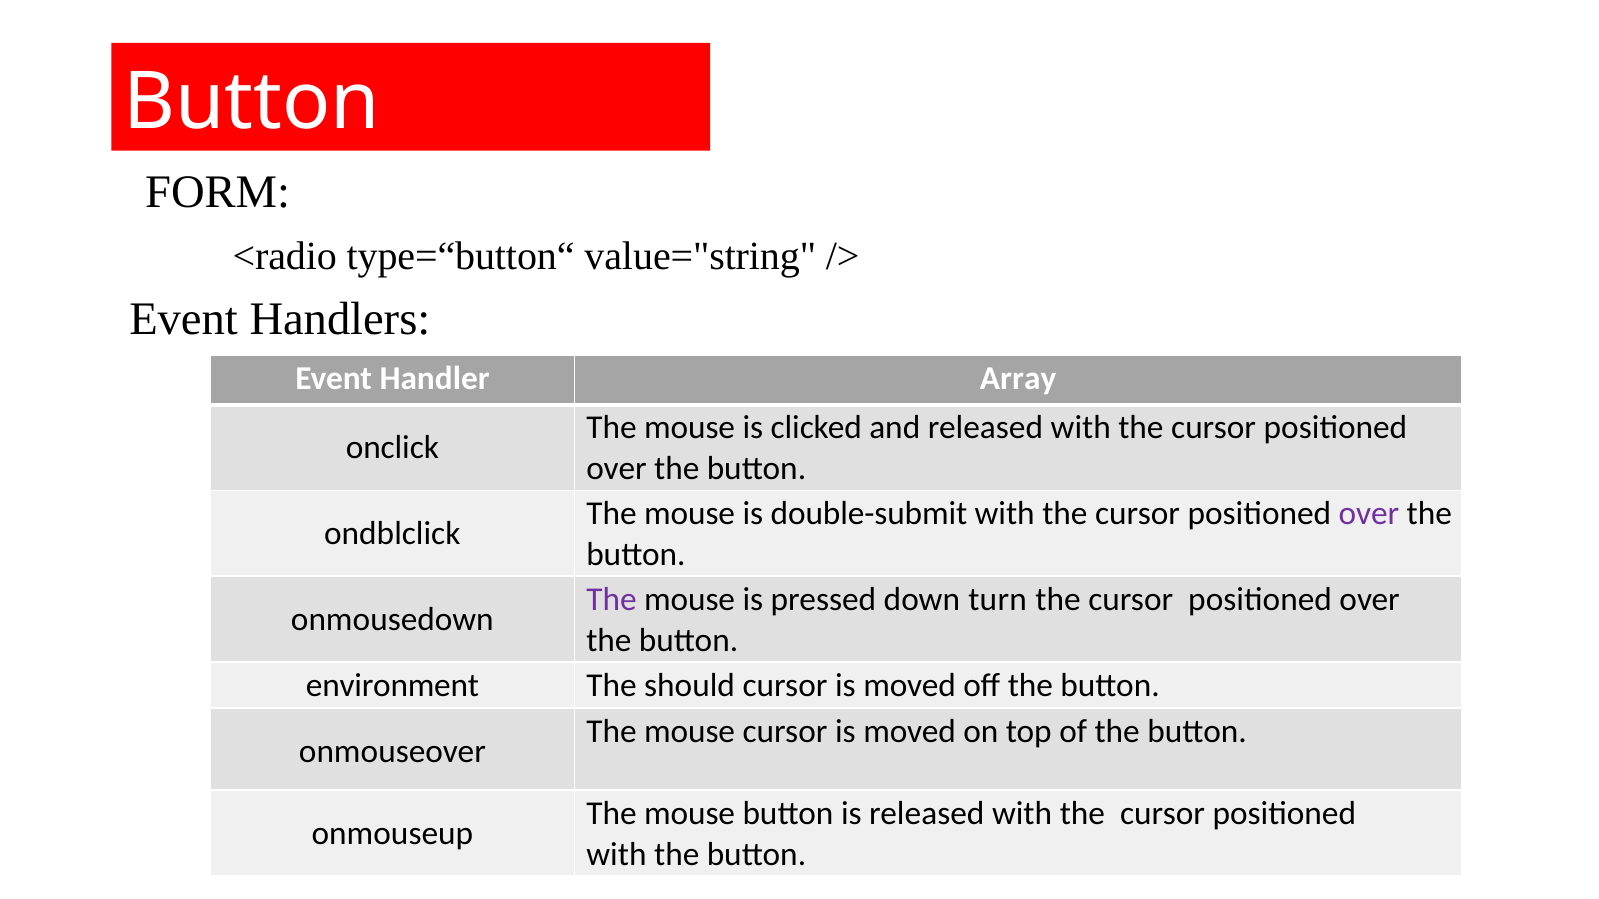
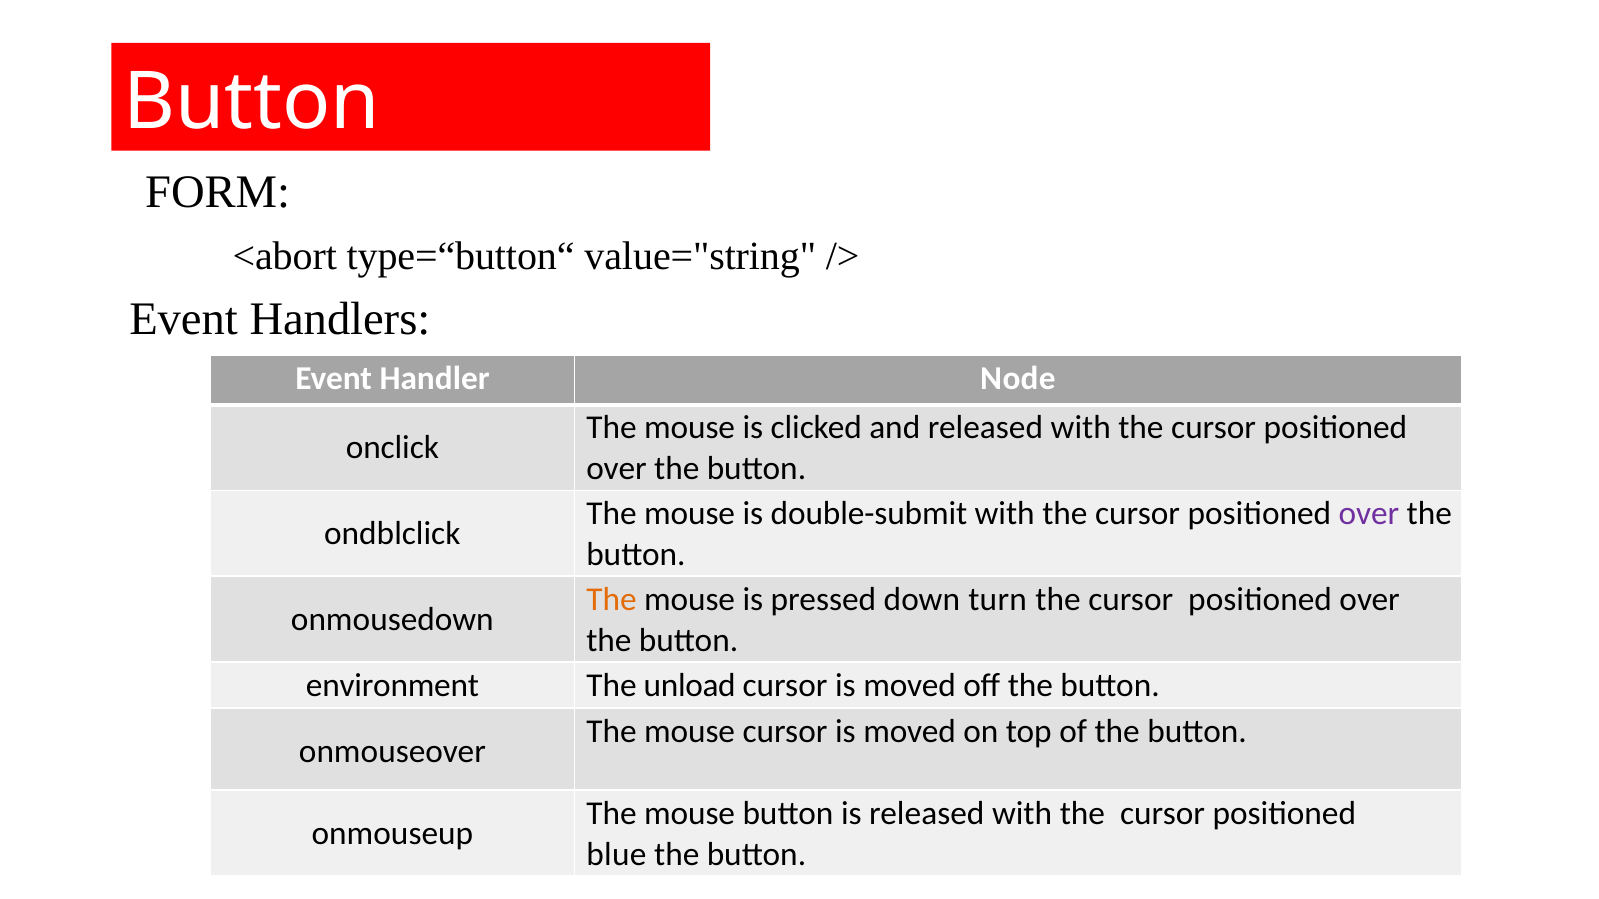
<radio: <radio -> <abort
Array: Array -> Node
The at (611, 600) colour: purple -> orange
should: should -> unload
with at (616, 854): with -> blue
